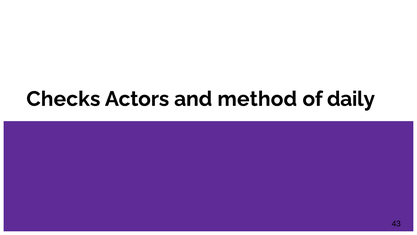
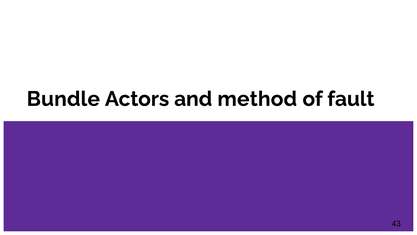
Checks: Checks -> Bundle
daily: daily -> fault
